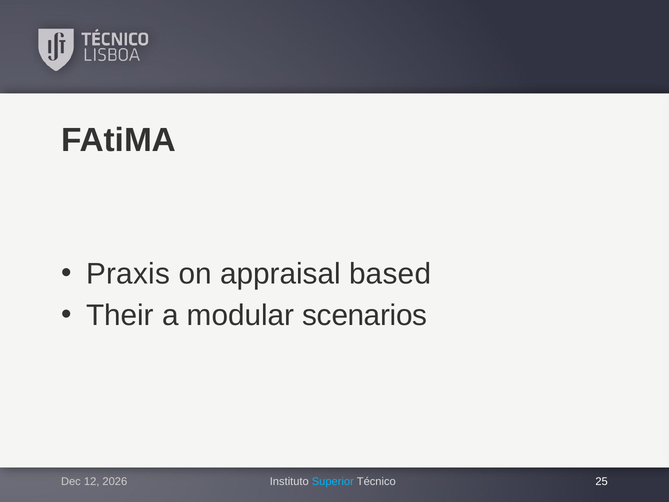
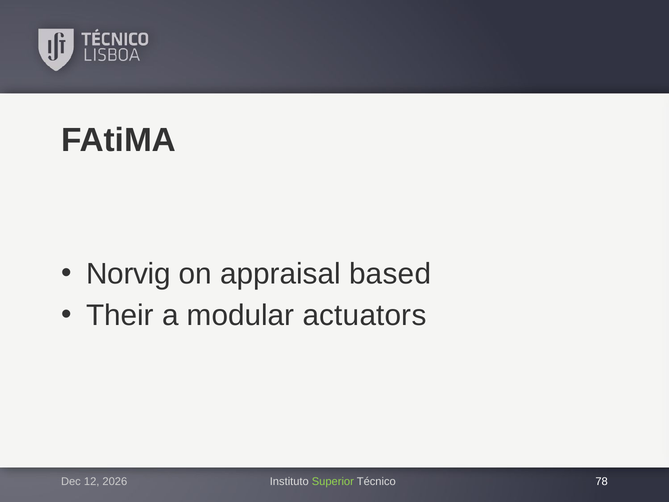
Praxis: Praxis -> Norvig
scenarios: scenarios -> actuators
Superior colour: light blue -> light green
25: 25 -> 78
